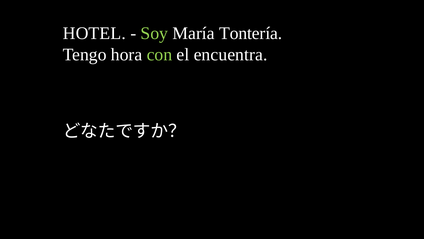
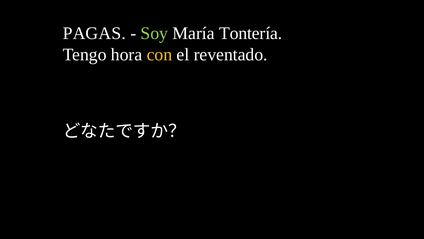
HOTEL: HOTEL -> PAGAS
con colour: light green -> yellow
encuentra: encuentra -> reventado
